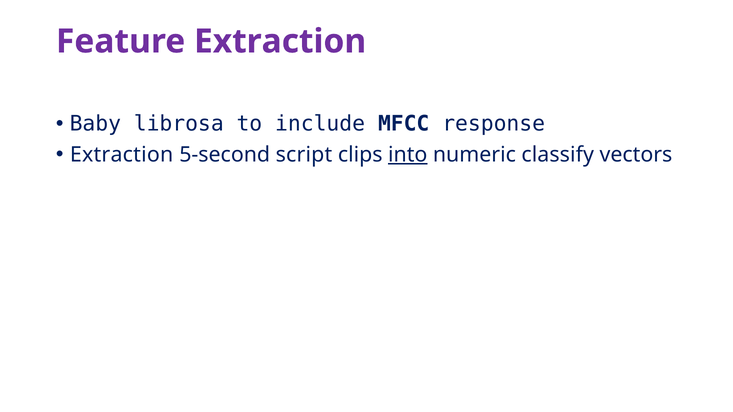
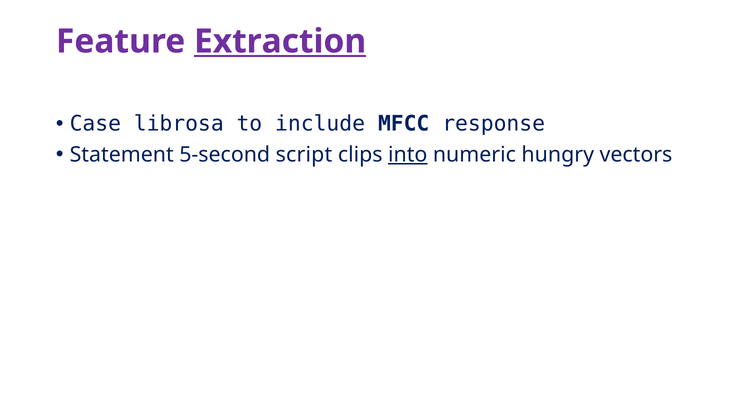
Extraction at (280, 41) underline: none -> present
Baby: Baby -> Case
Extraction at (122, 155): Extraction -> Statement
classify: classify -> hungry
